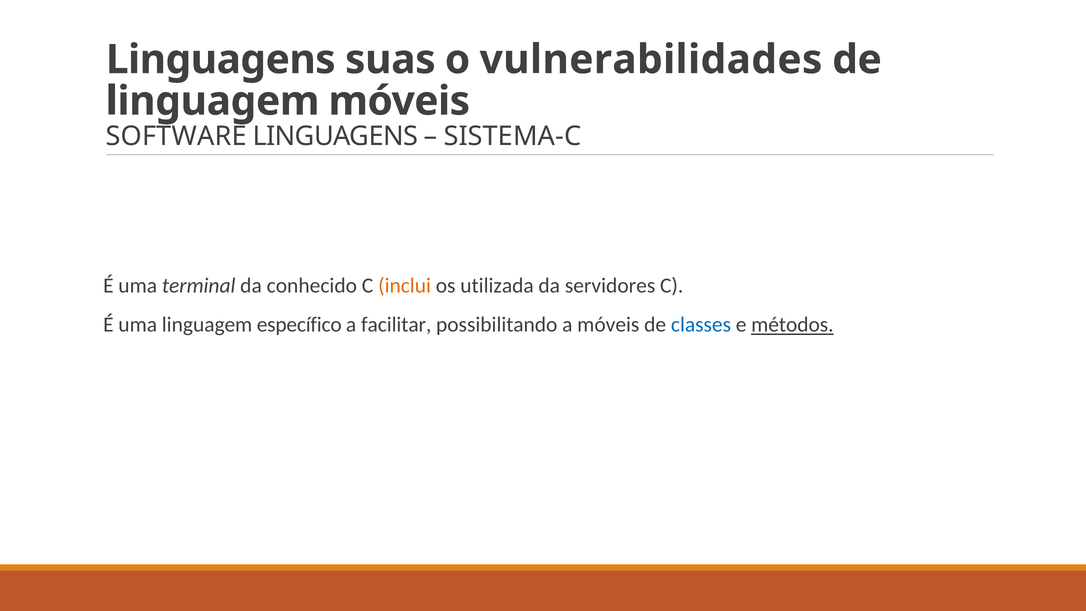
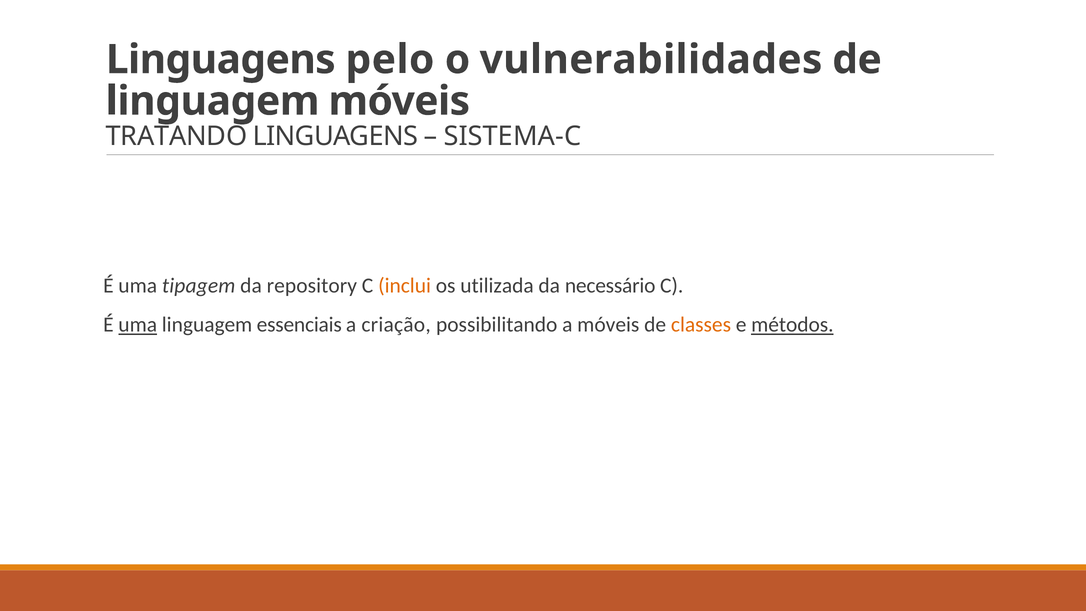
suas: suas -> pelo
SOFTWARE: SOFTWARE -> TRATANDO
terminal: terminal -> tipagem
conhecido: conhecido -> repository
servidores: servidores -> necessário
uma at (138, 325) underline: none -> present
específico: específico -> essenciais
facilitar: facilitar -> criação
classes colour: blue -> orange
